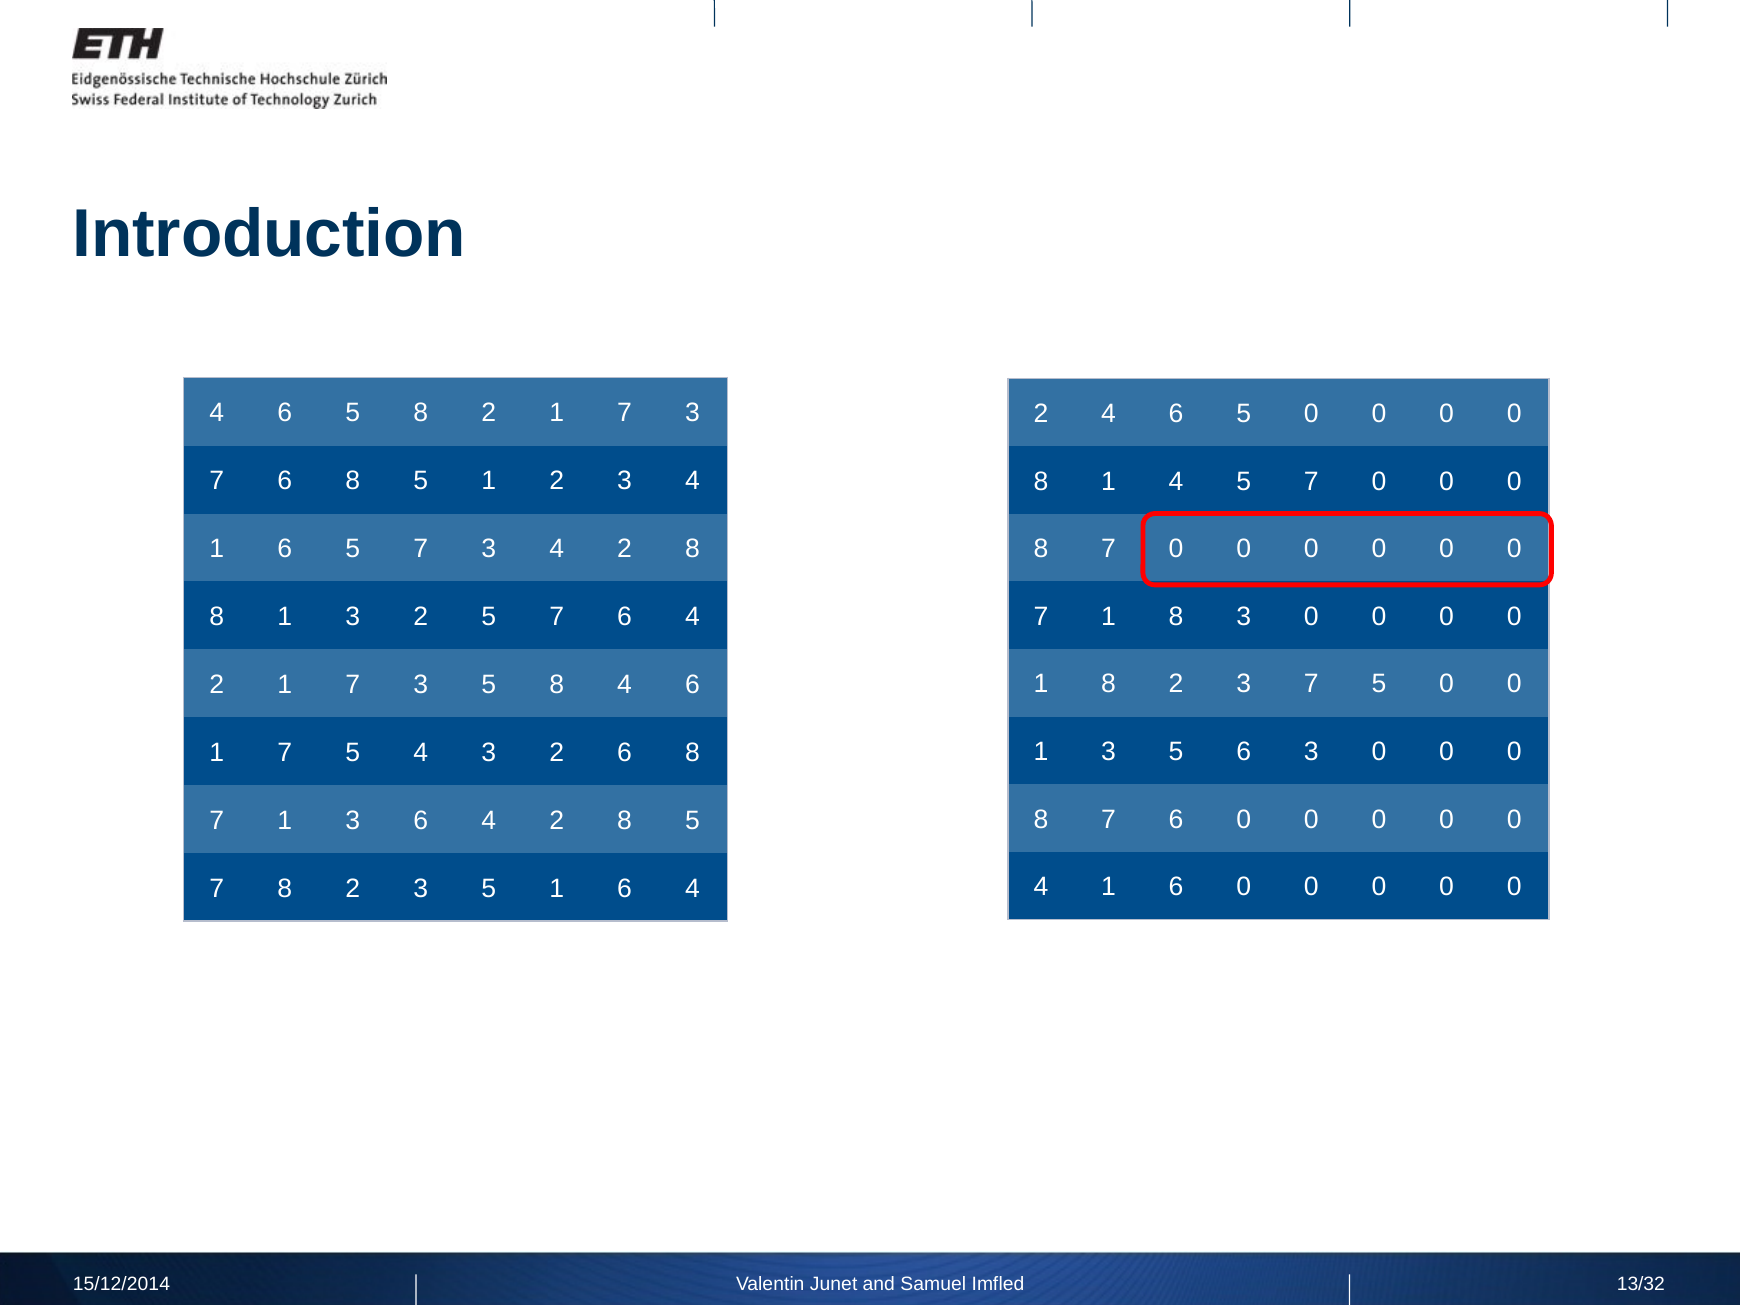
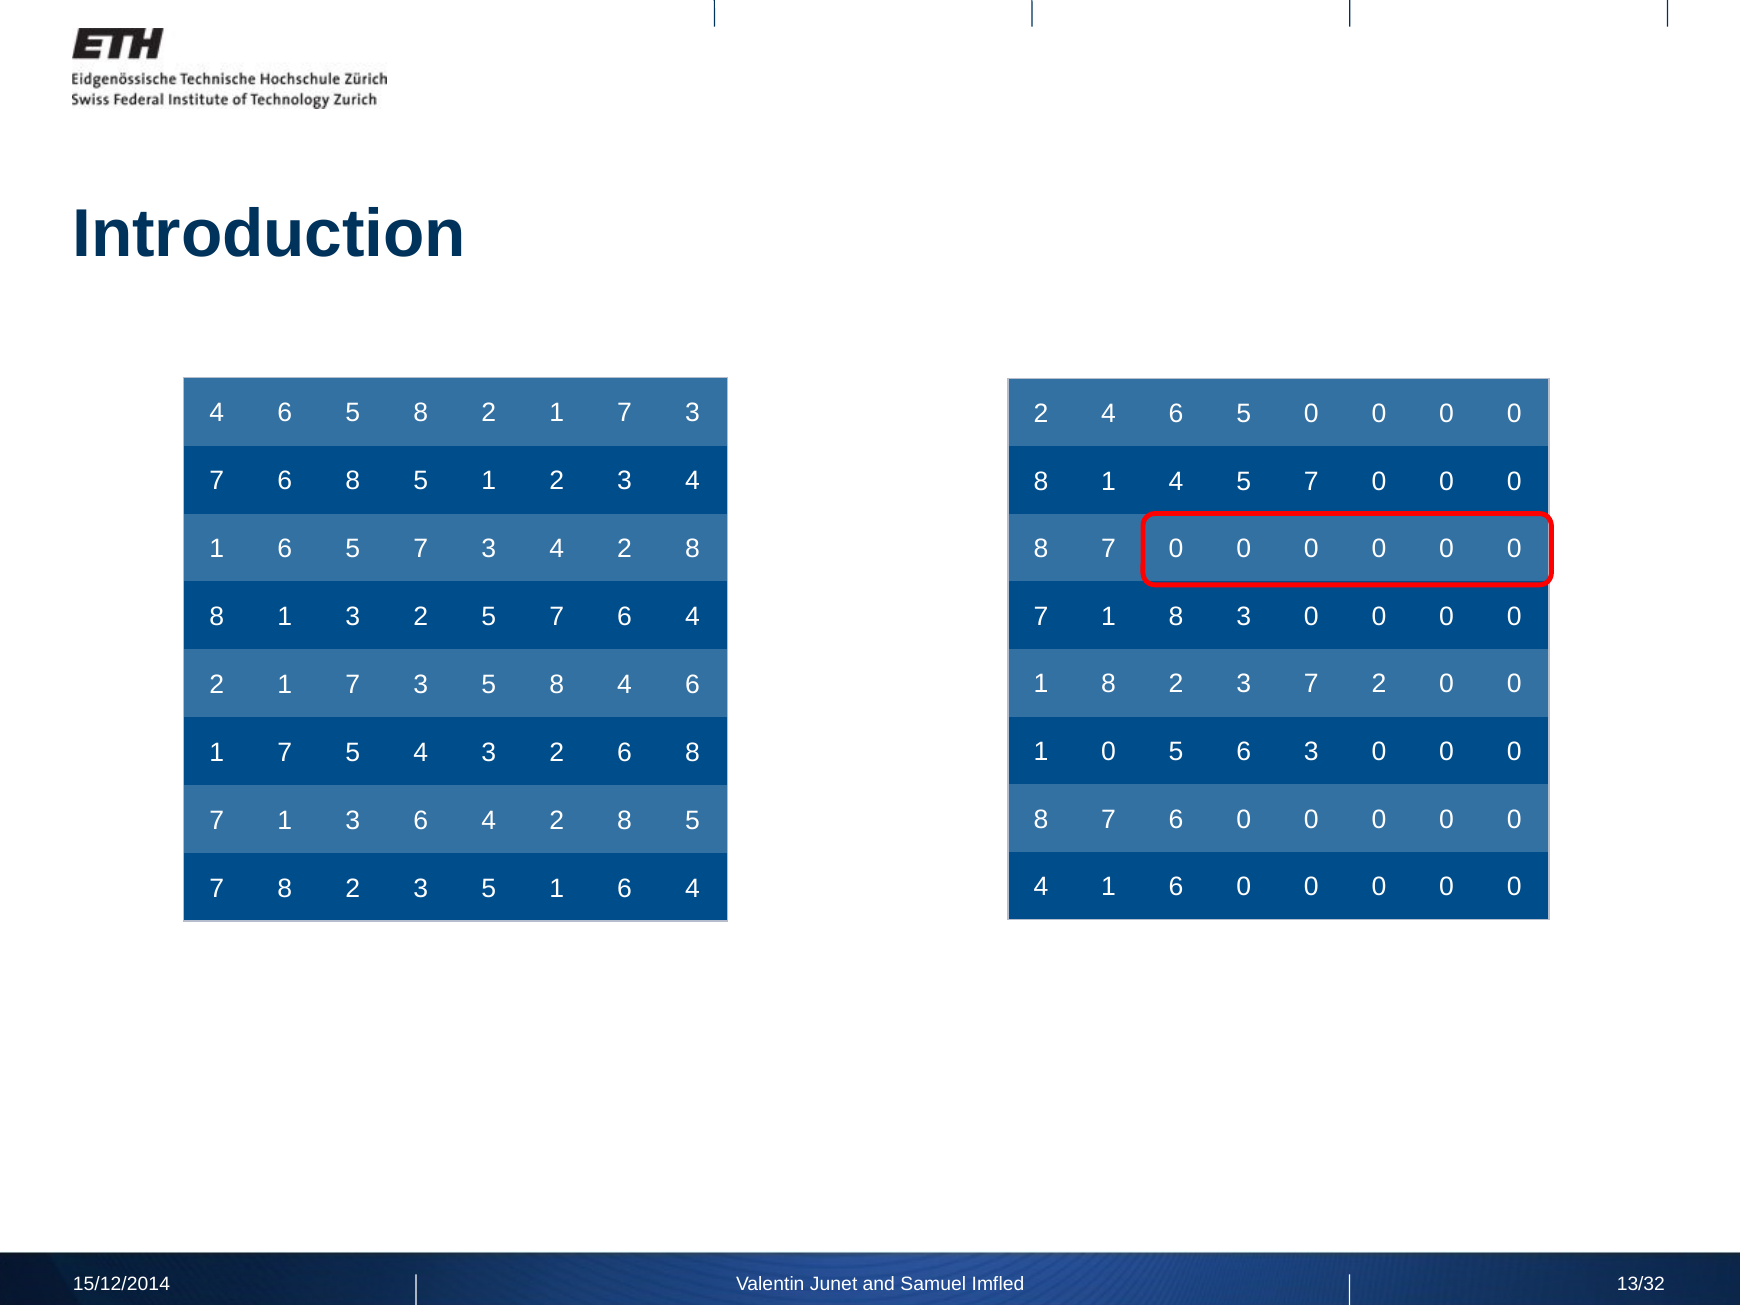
3 7 5: 5 -> 2
3 at (1109, 752): 3 -> 0
